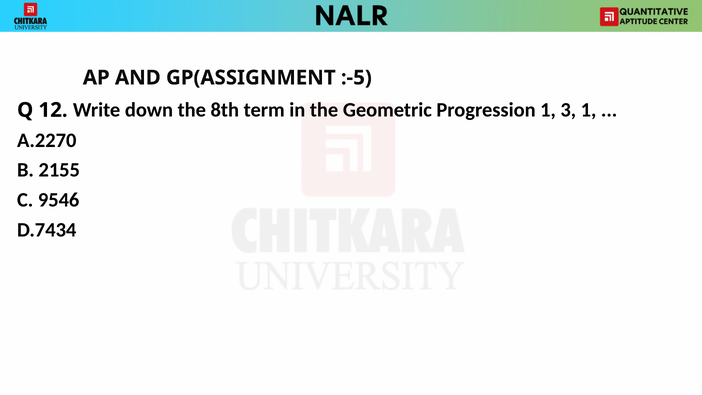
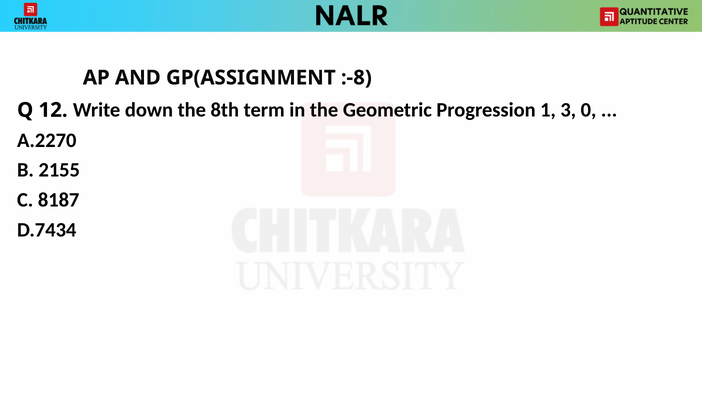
:-5: :-5 -> :-8
3 1: 1 -> 0
9546: 9546 -> 8187
